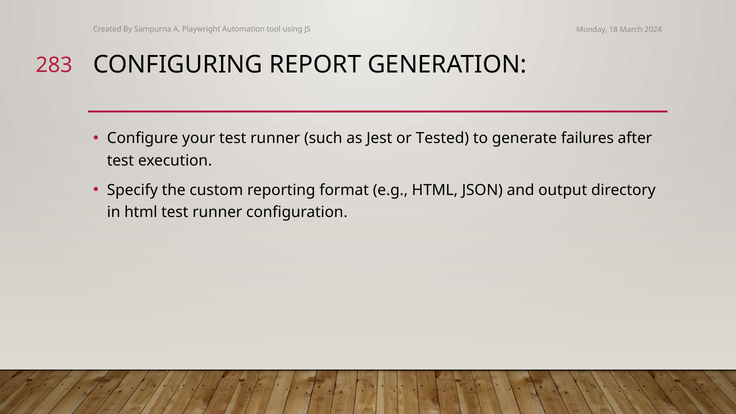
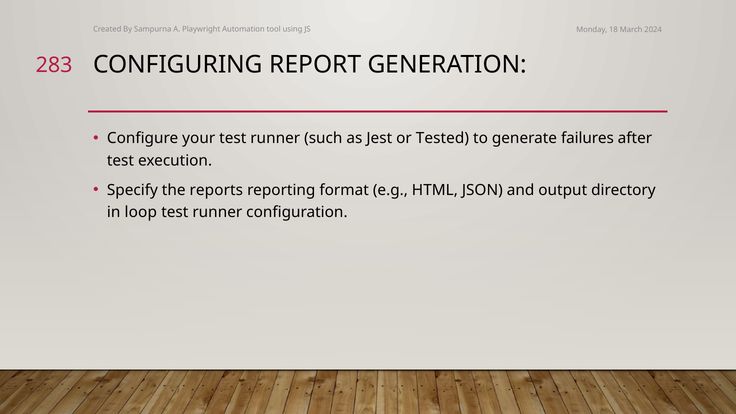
custom: custom -> reports
in html: html -> loop
